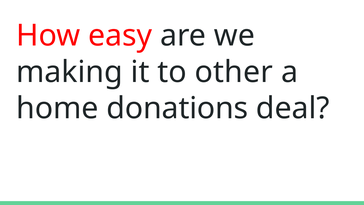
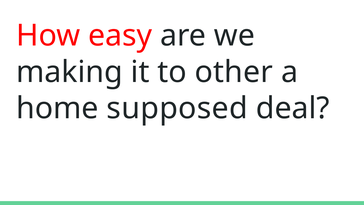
donations: donations -> supposed
